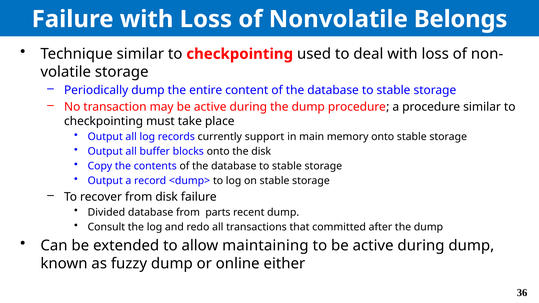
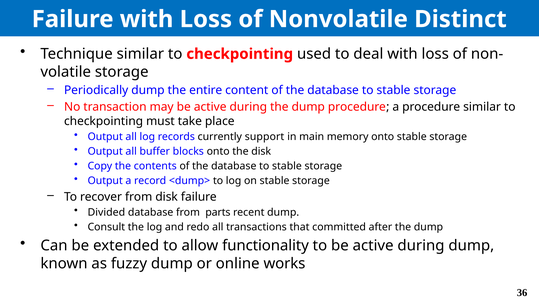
Belongs: Belongs -> Distinct
maintaining: maintaining -> functionality
either: either -> works
